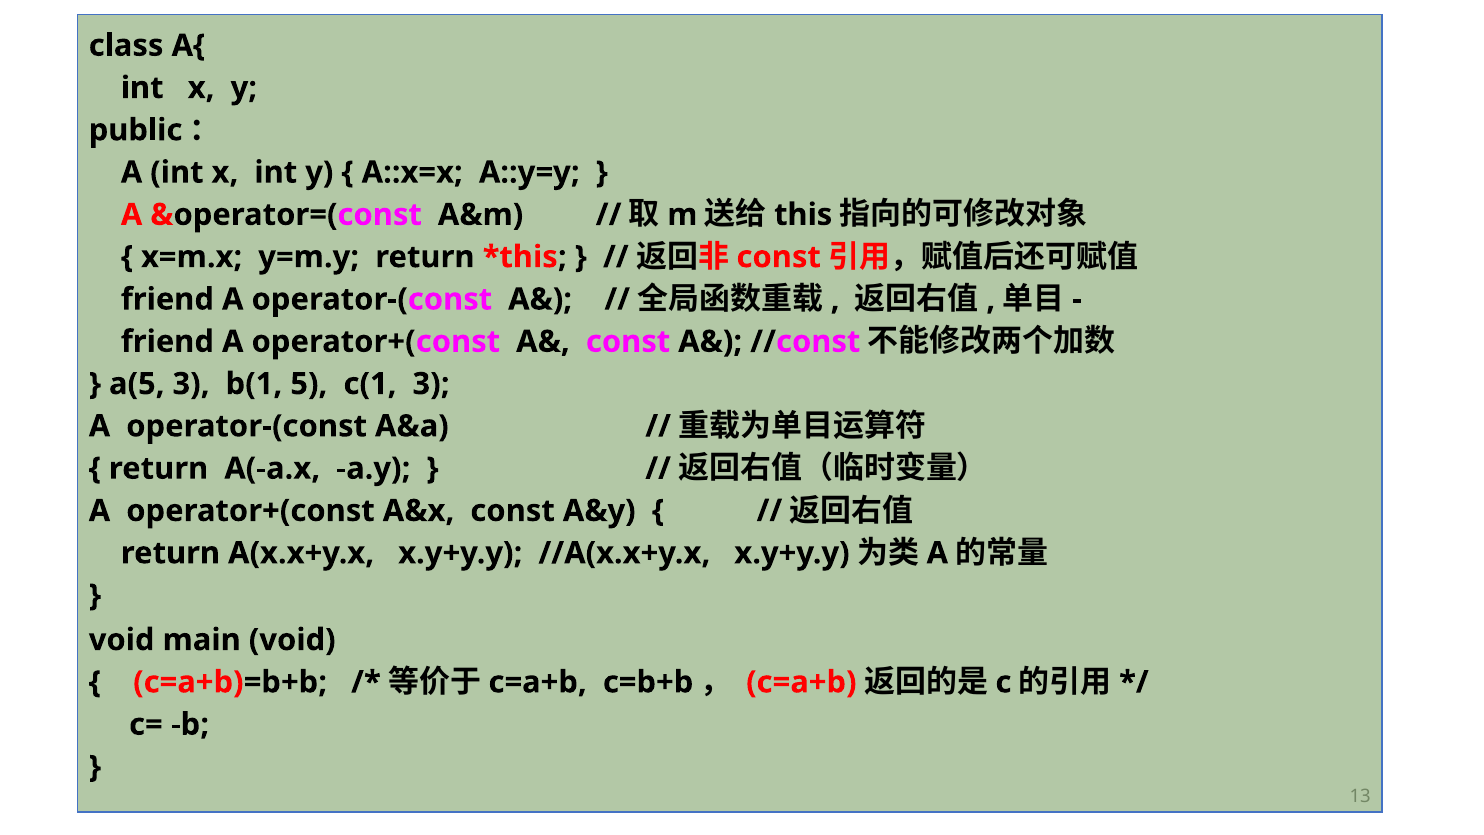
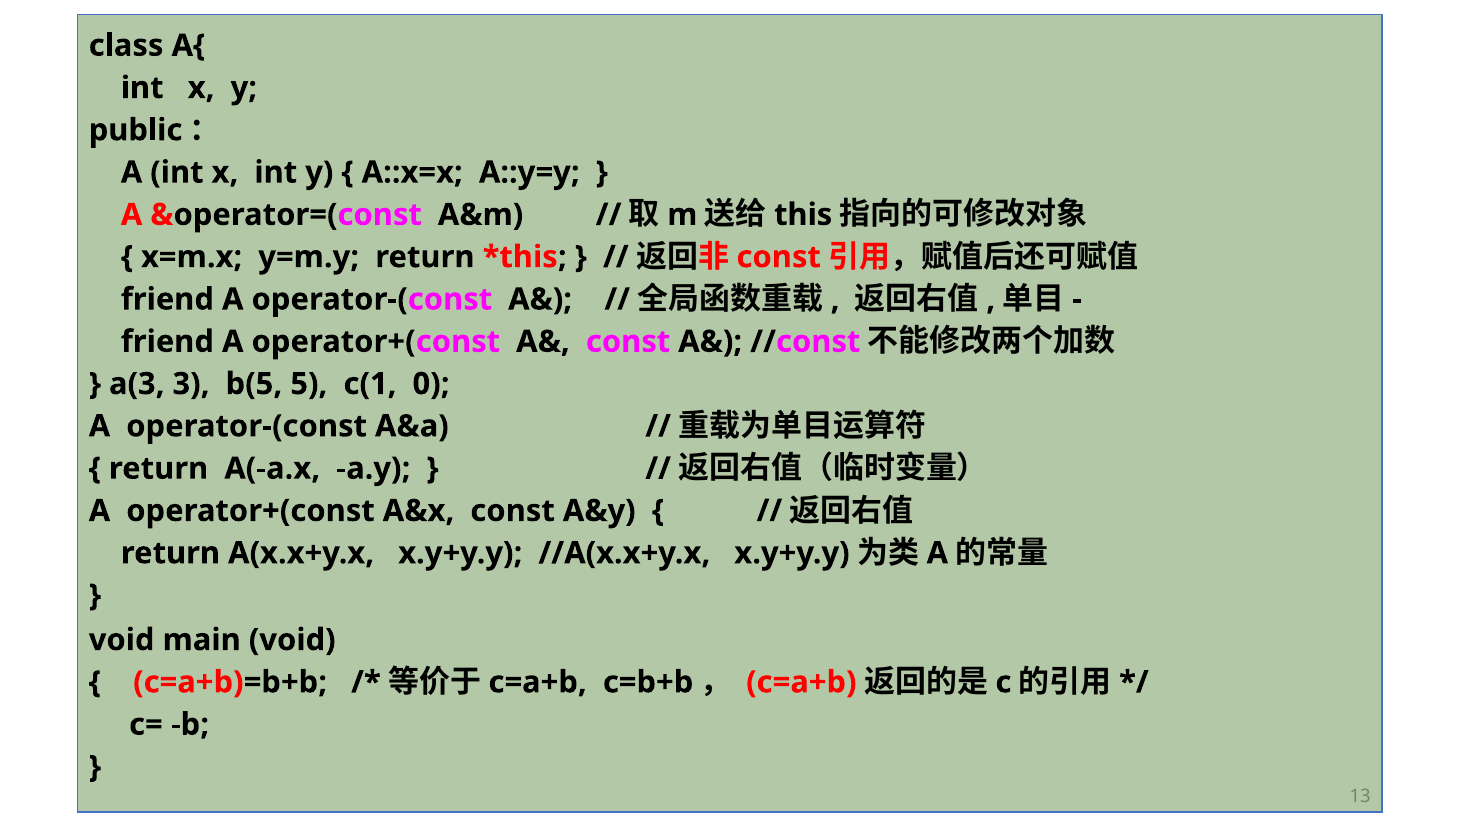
a(5: a(5 -> a(3
b(1: b(1 -> b(5
c(1 3: 3 -> 0
